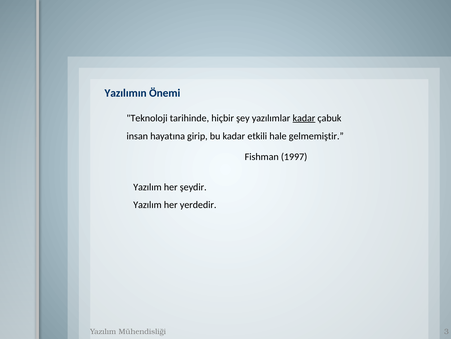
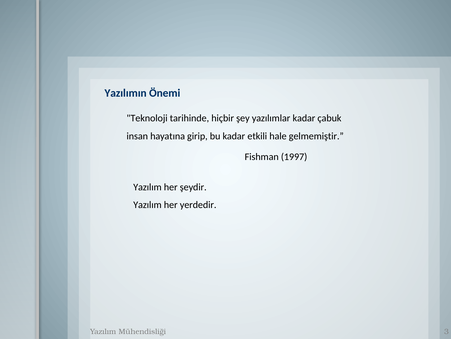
kadar at (304, 118) underline: present -> none
